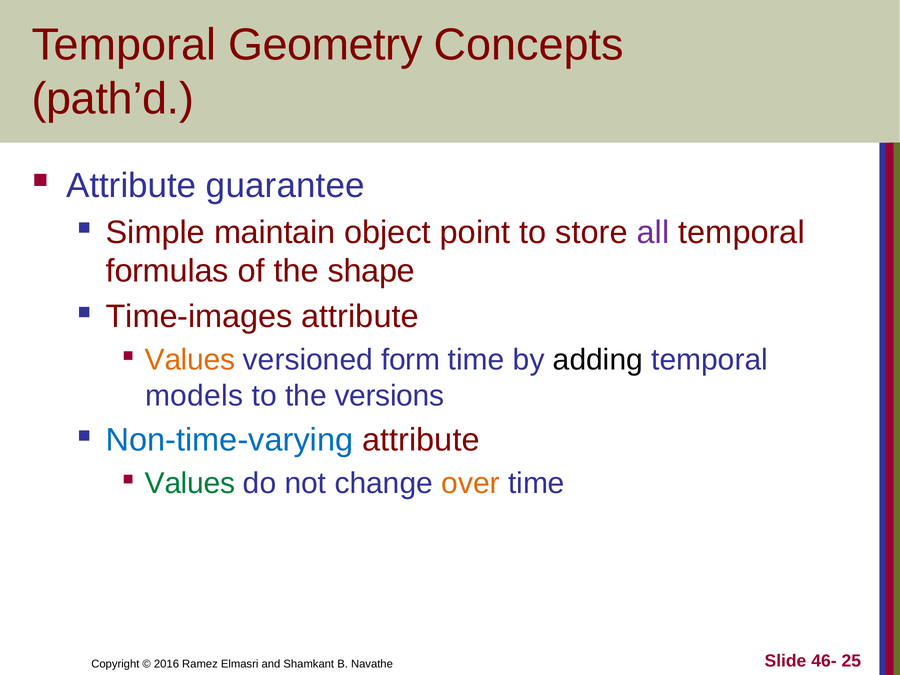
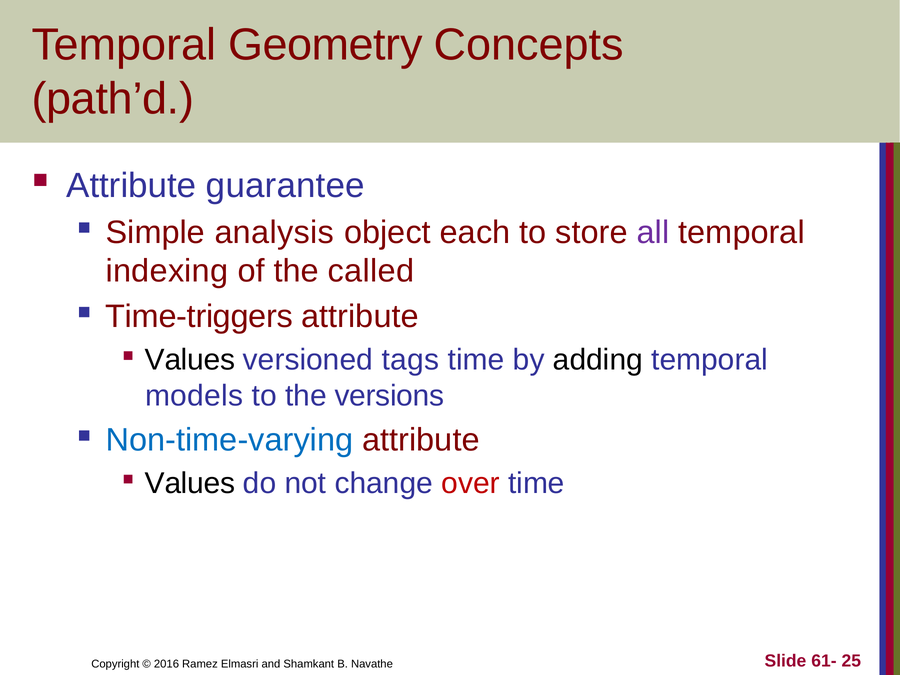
maintain: maintain -> analysis
point: point -> each
formulas: formulas -> indexing
shape: shape -> called
Time-images: Time-images -> Time-triggers
Values at (190, 360) colour: orange -> black
form: form -> tags
Values at (190, 483) colour: green -> black
over colour: orange -> red
46-: 46- -> 61-
